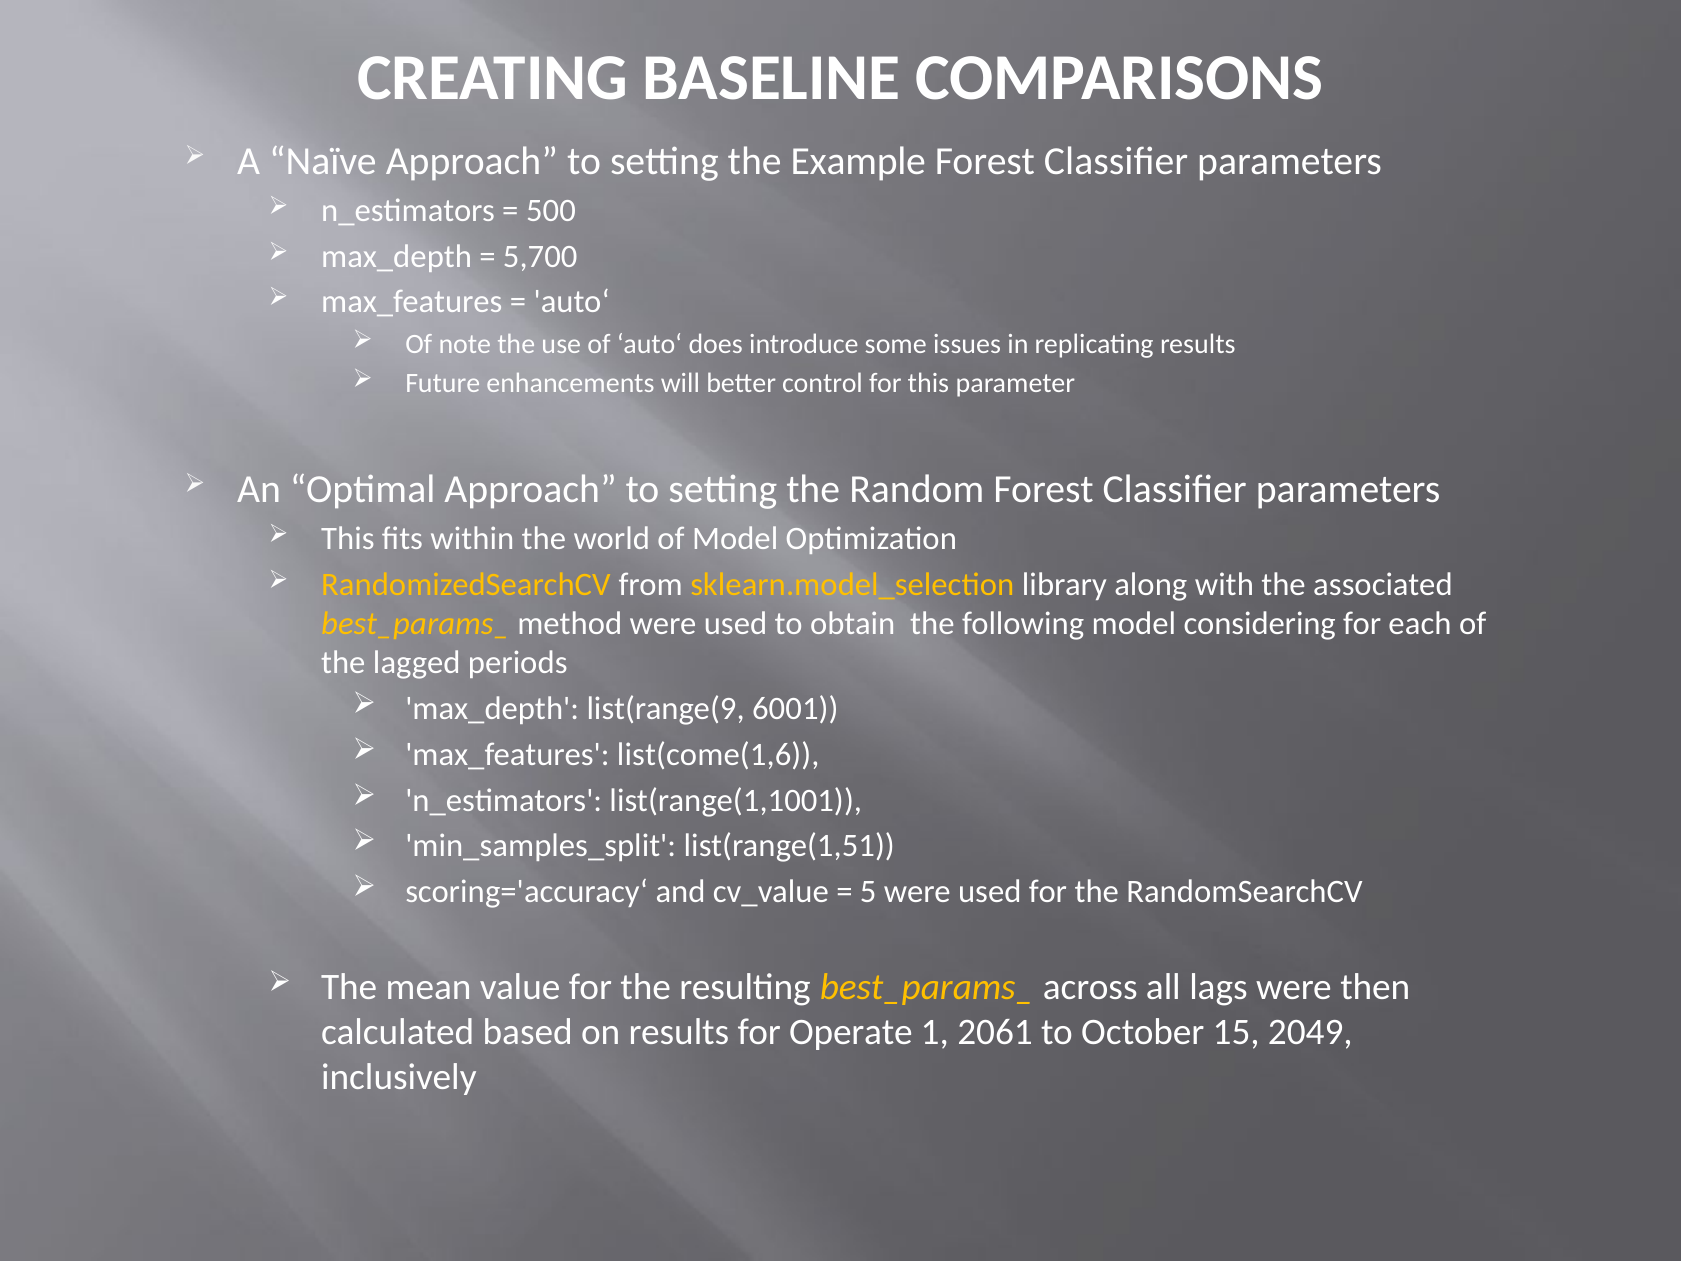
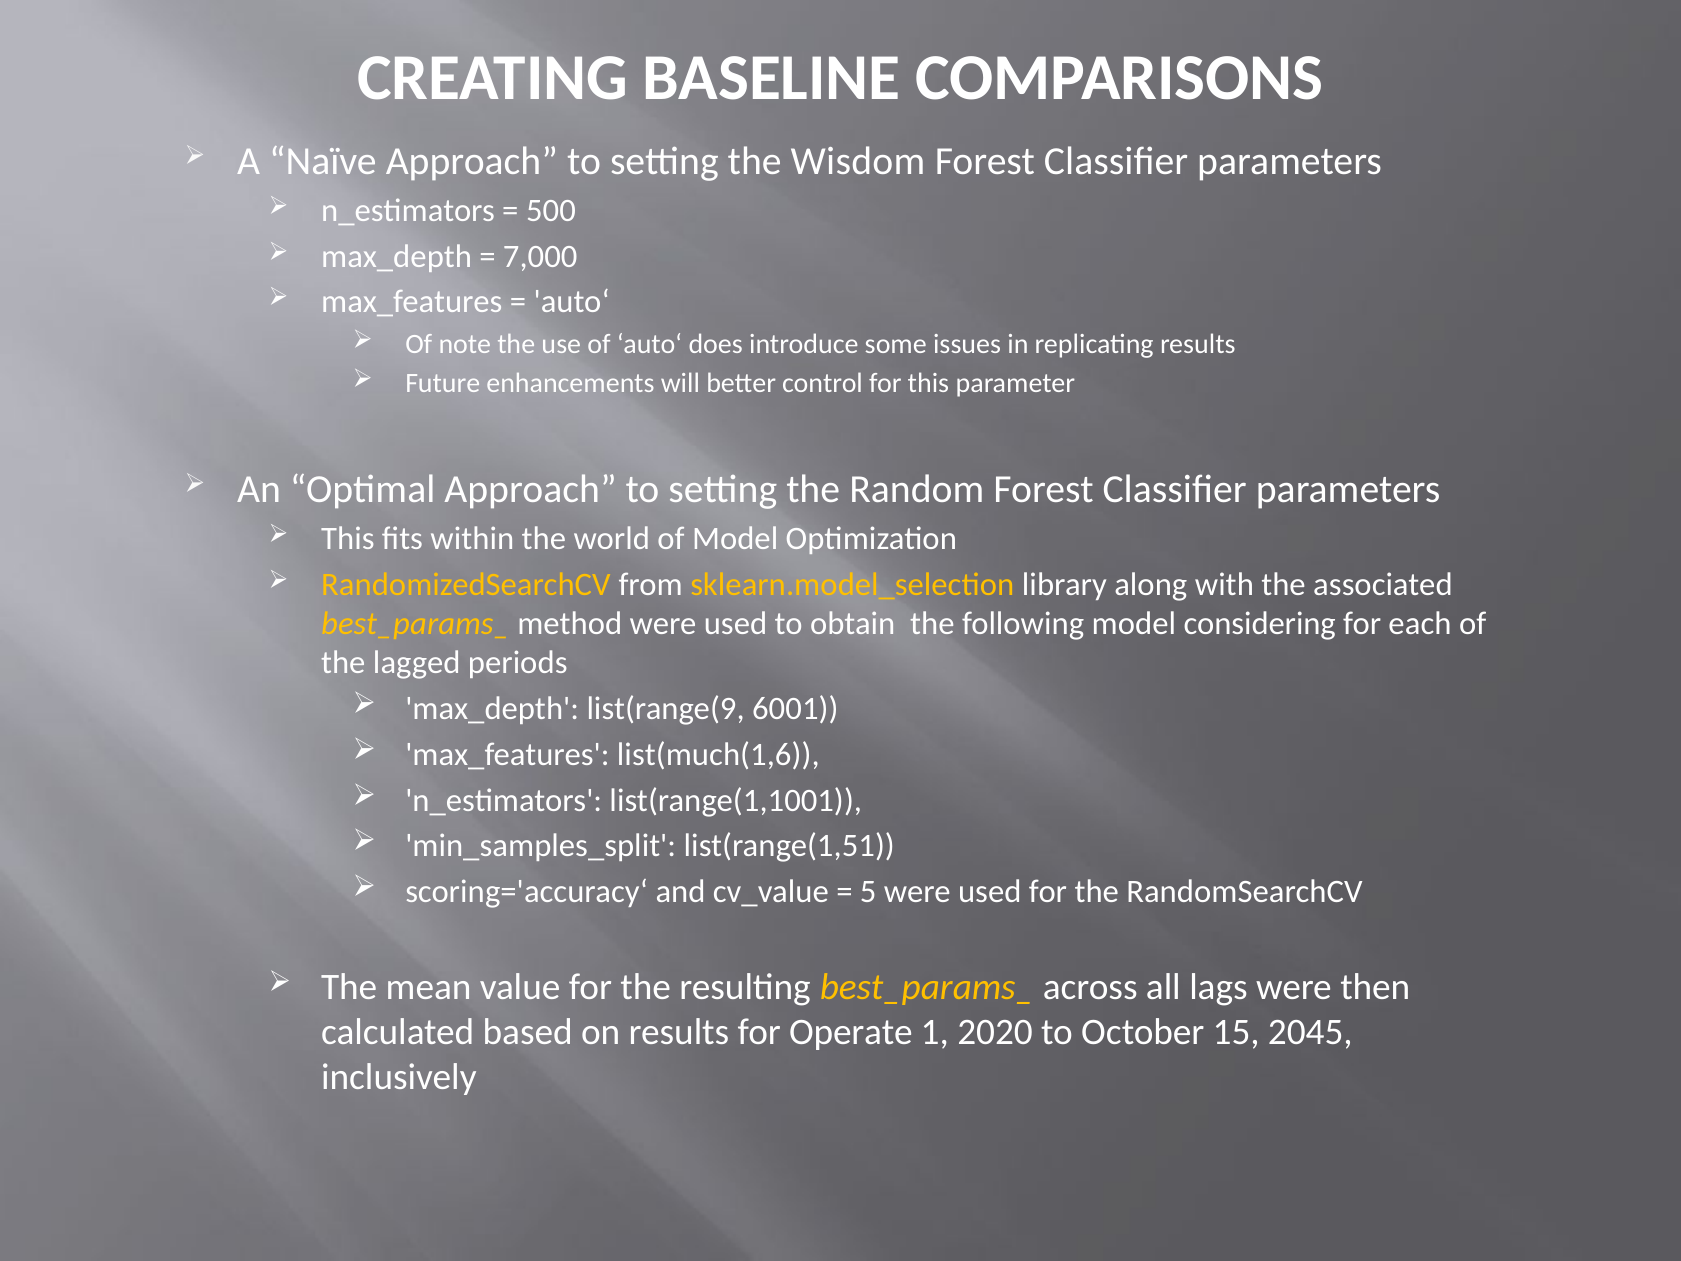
Example: Example -> Wisdom
5,700: 5,700 -> 7,000
list(come(1,6: list(come(1,6 -> list(much(1,6
2061: 2061 -> 2020
2049: 2049 -> 2045
